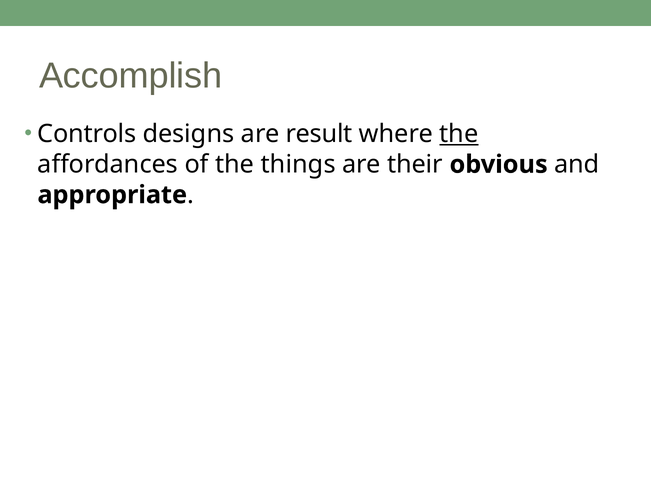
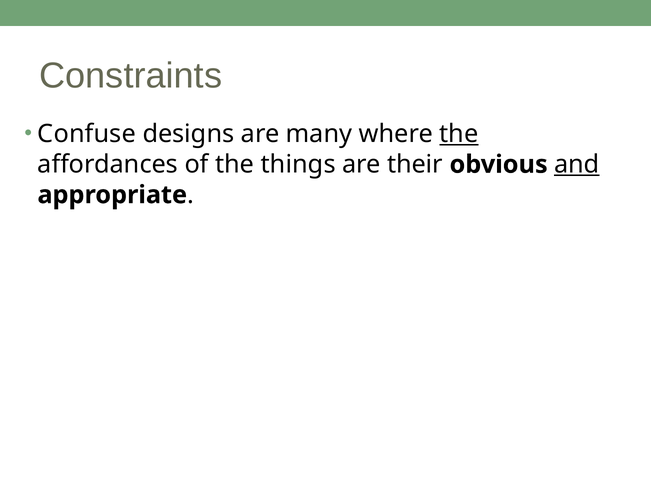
Accomplish: Accomplish -> Constraints
Controls: Controls -> Confuse
result: result -> many
and underline: none -> present
